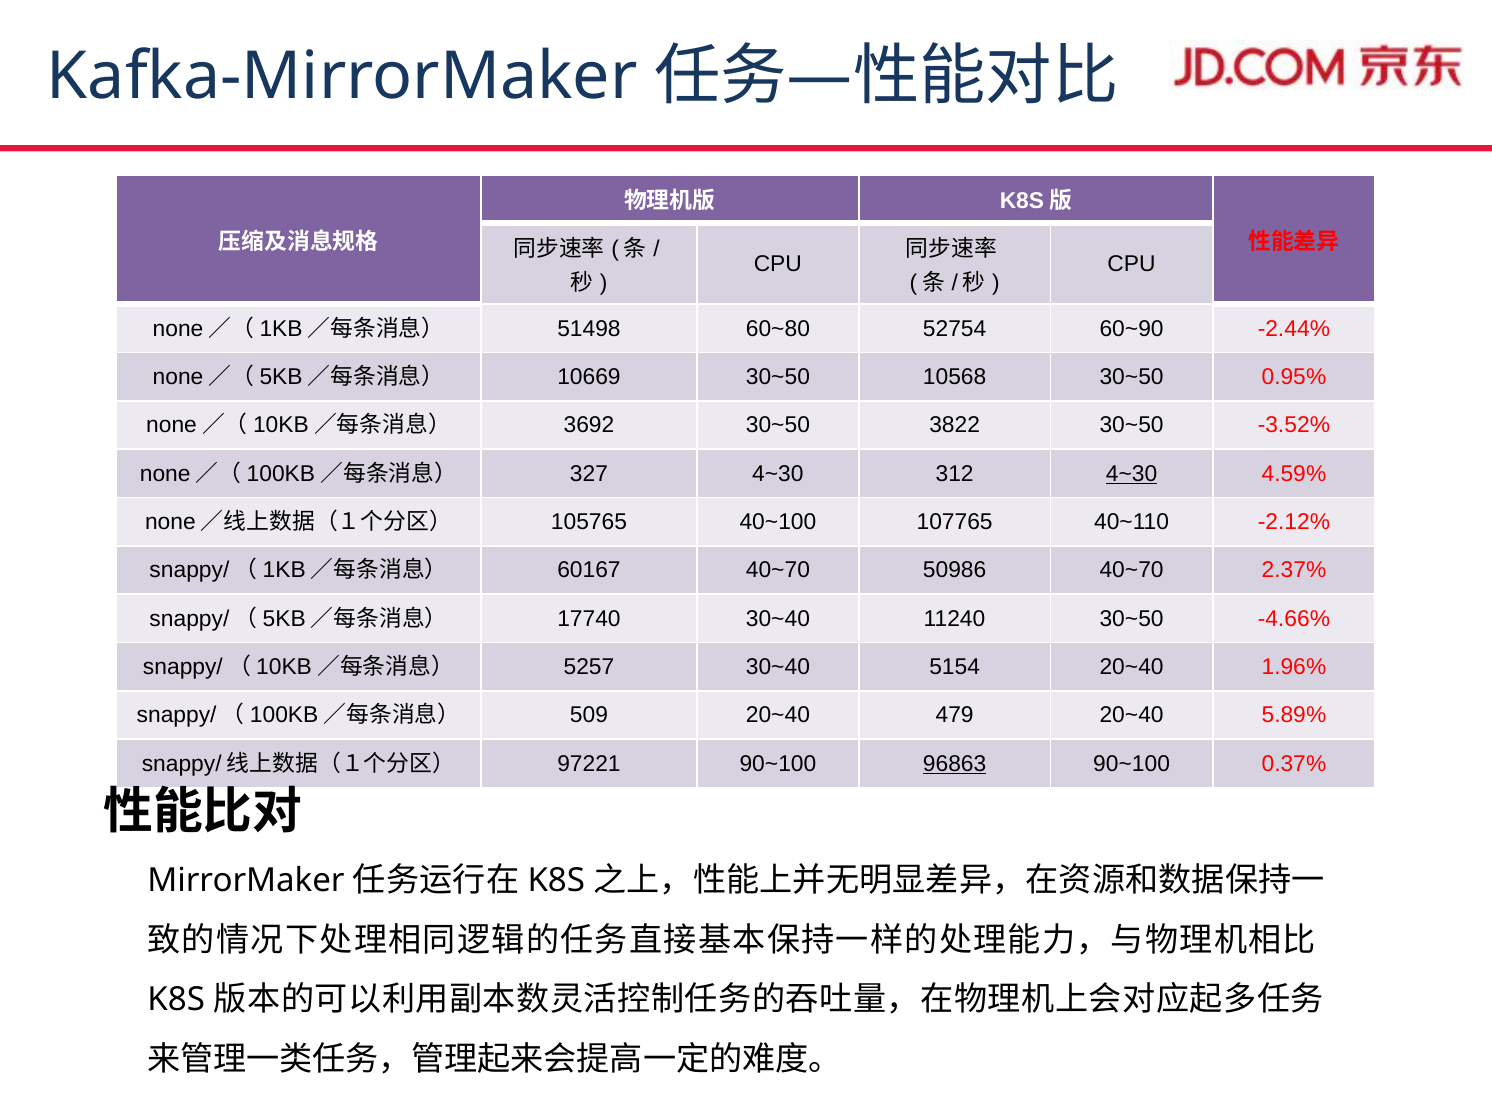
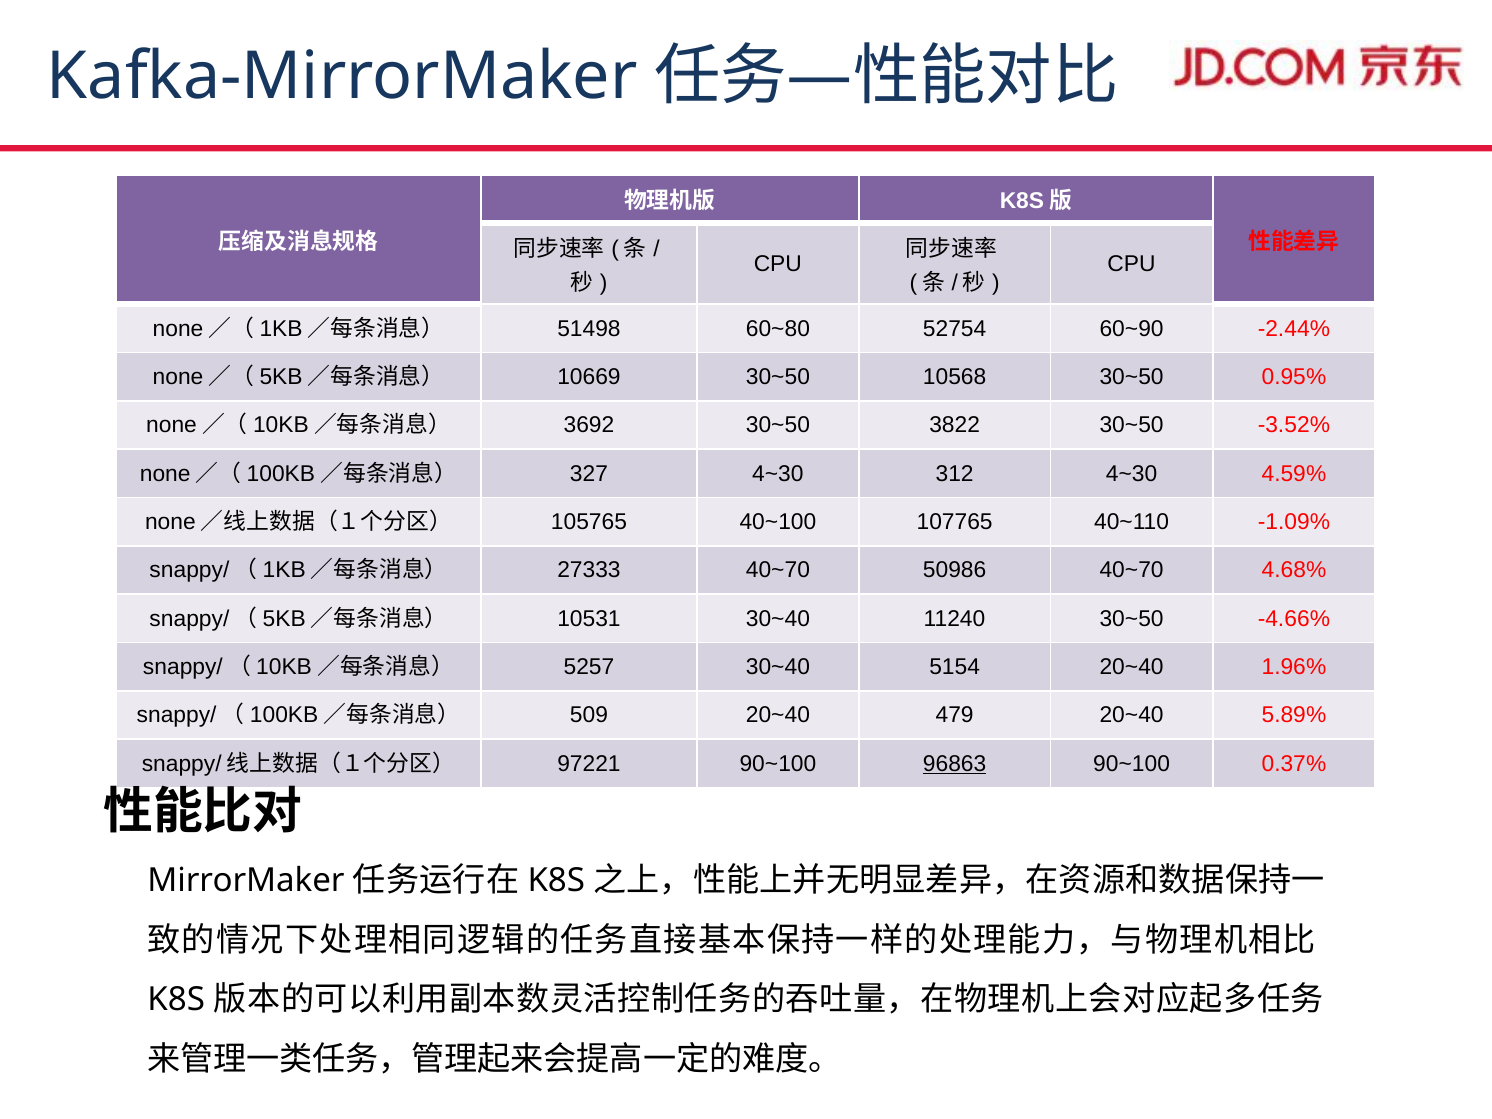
4~30 at (1132, 474) underline: present -> none
-2.12%: -2.12% -> -1.09%
60167: 60167 -> 27333
2.37%: 2.37% -> 4.68%
17740: 17740 -> 10531
